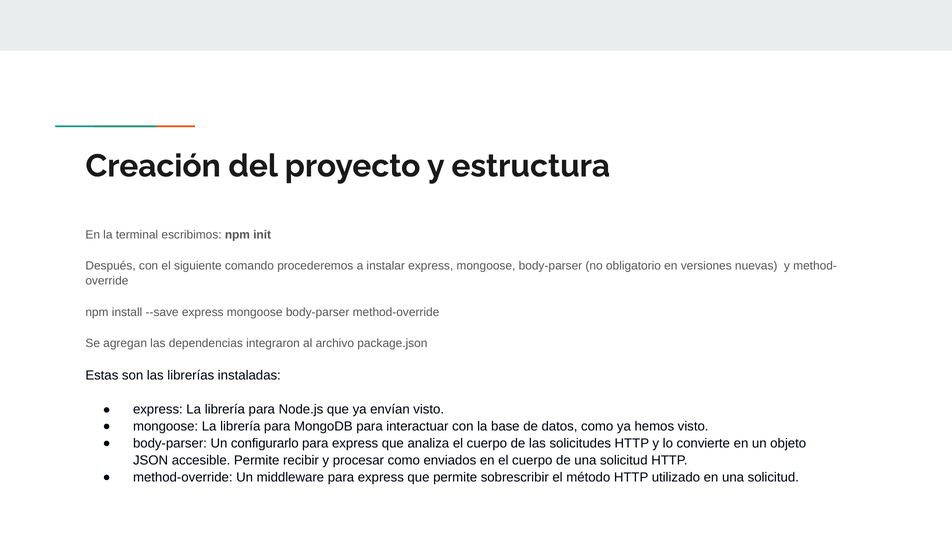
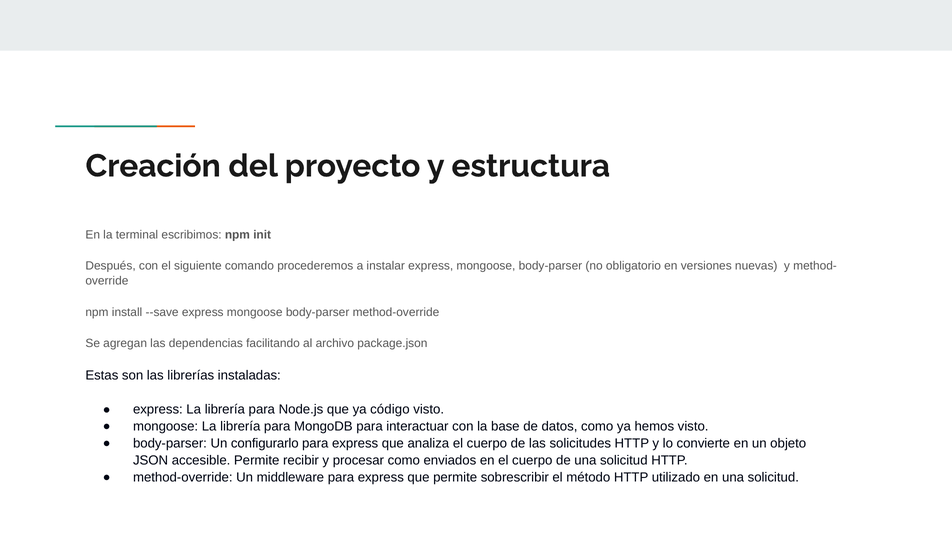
integraron: integraron -> facilitando
envían: envían -> código
